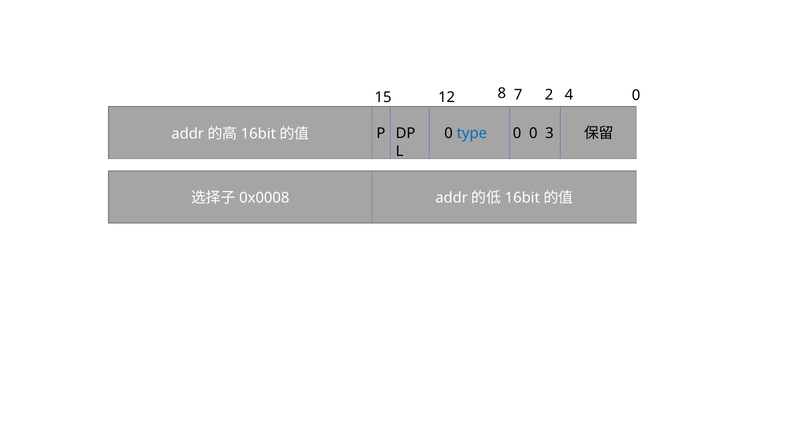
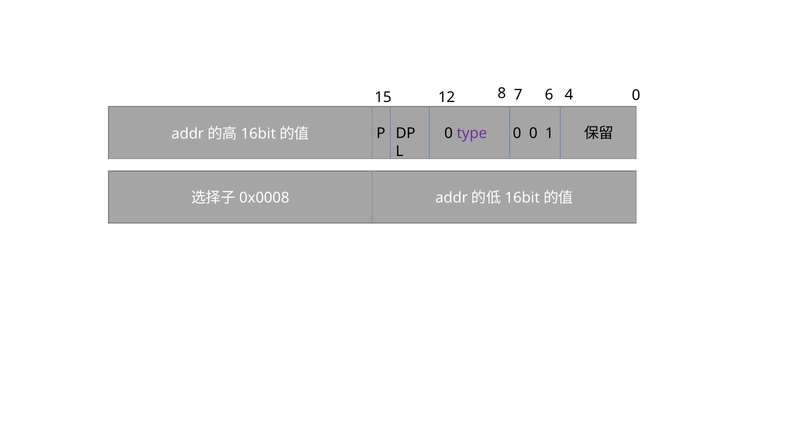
2: 2 -> 6
type colour: blue -> purple
3: 3 -> 1
